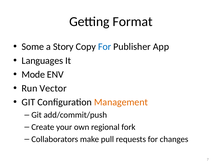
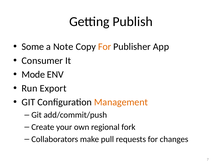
Format: Format -> Publish
Story: Story -> Note
For at (105, 47) colour: blue -> orange
Languages: Languages -> Consumer
Vector: Vector -> Export
